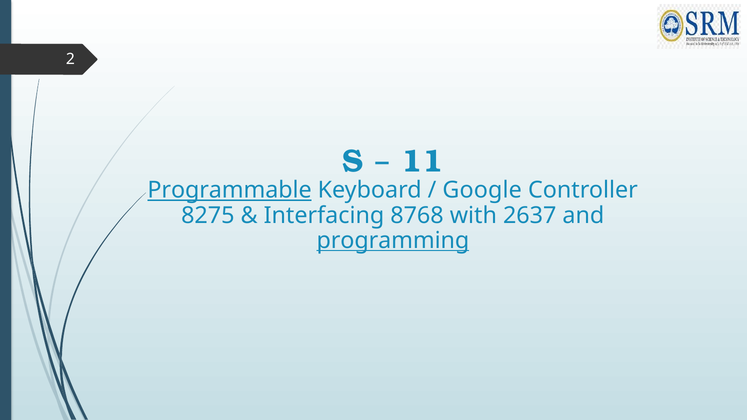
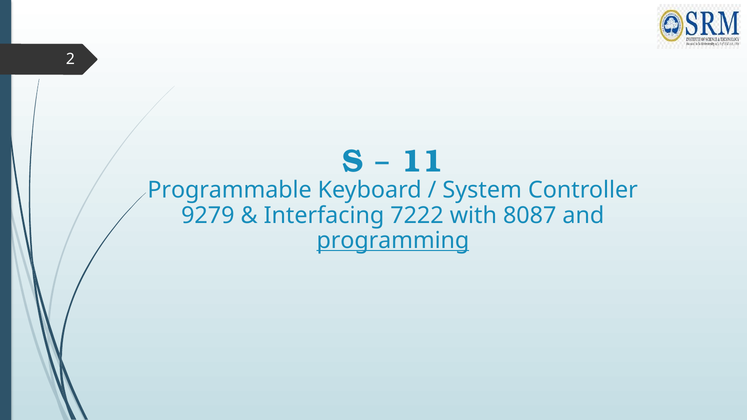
Programmable underline: present -> none
Google: Google -> System
8275: 8275 -> 9279
8768: 8768 -> 7222
2637: 2637 -> 8087
